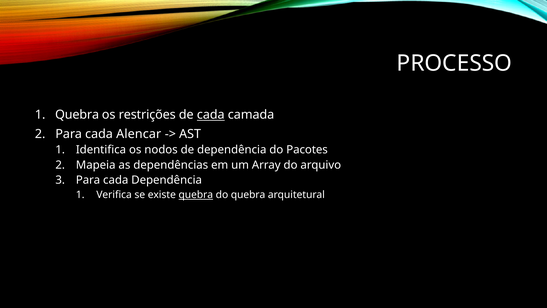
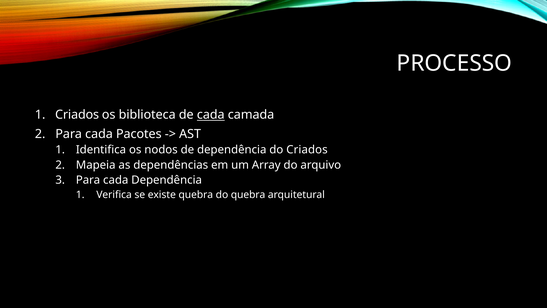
Quebra at (77, 115): Quebra -> Criados
restrições: restrições -> biblioteca
Alencar: Alencar -> Pacotes
do Pacotes: Pacotes -> Criados
quebra at (196, 195) underline: present -> none
